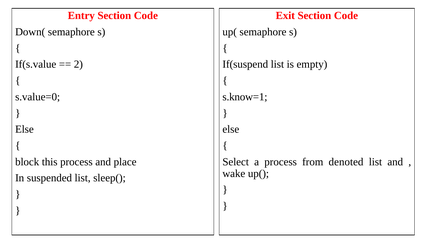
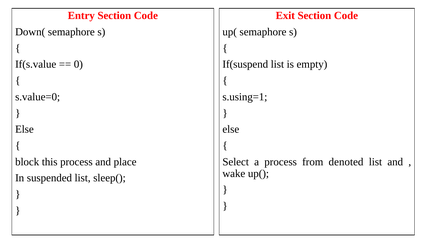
2: 2 -> 0
s.know=1: s.know=1 -> s.using=1
